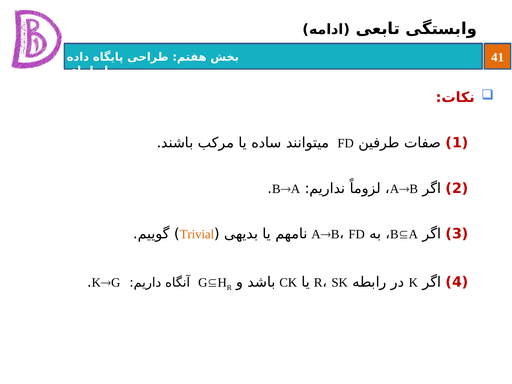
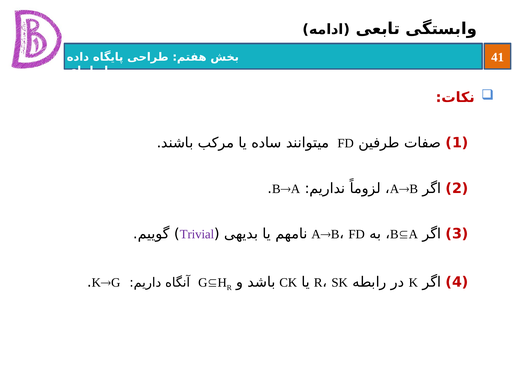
Trivial colour: orange -> purple
